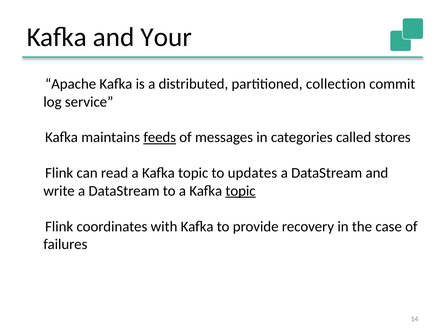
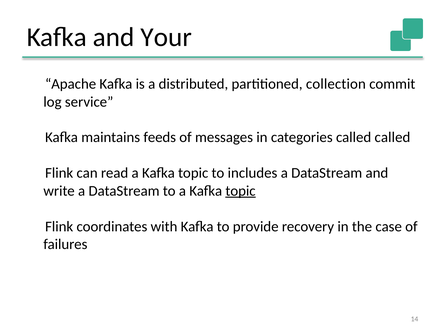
feeds underline: present -> none
called stores: stores -> called
updates: updates -> includes
